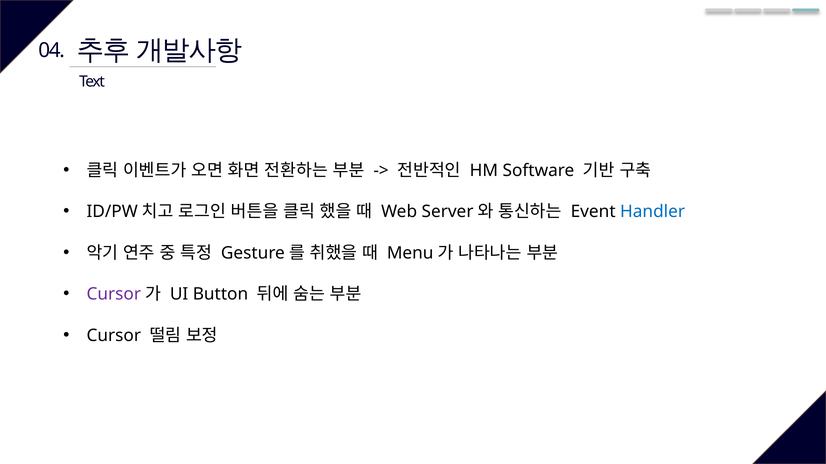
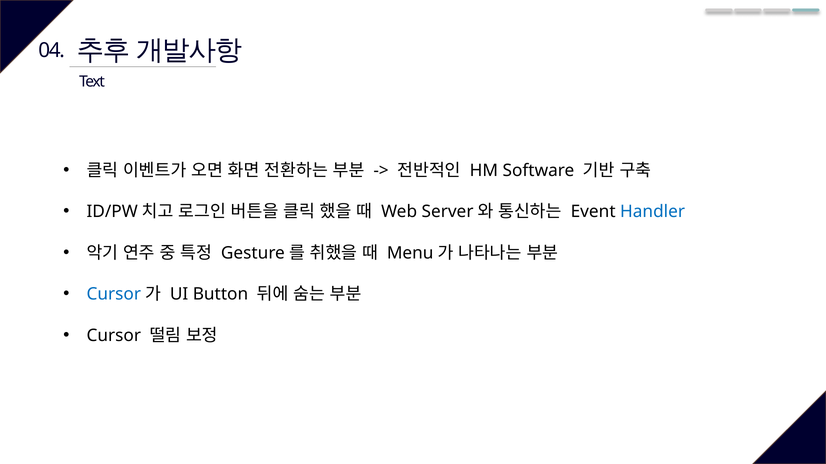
Cursor at (114, 295) colour: purple -> blue
